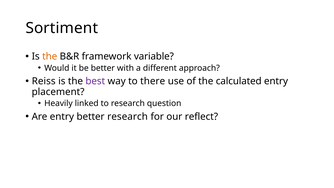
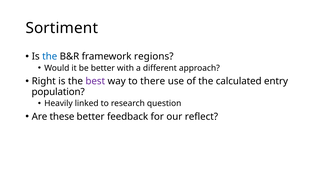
the at (50, 56) colour: orange -> blue
variable: variable -> regions
Reiss: Reiss -> Right
placement: placement -> population
Are entry: entry -> these
better research: research -> feedback
